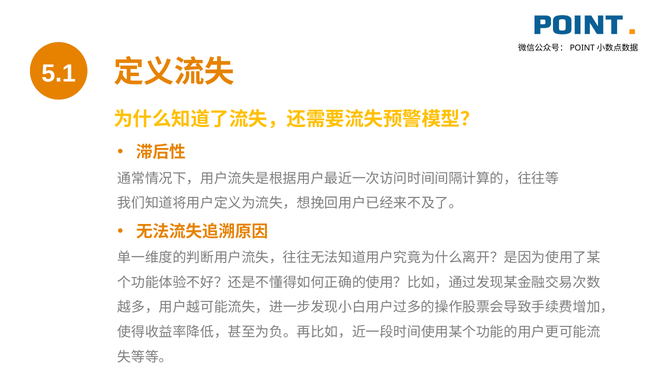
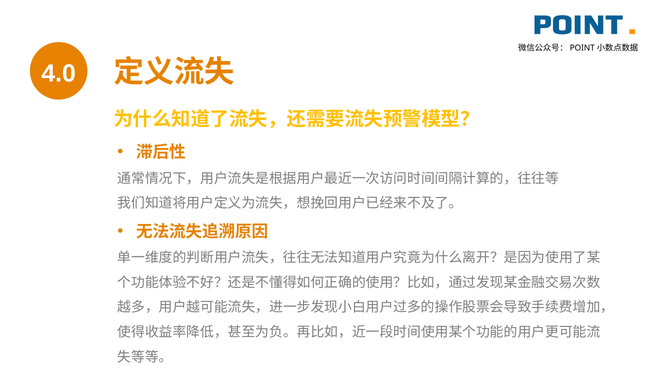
5.1: 5.1 -> 4.0
